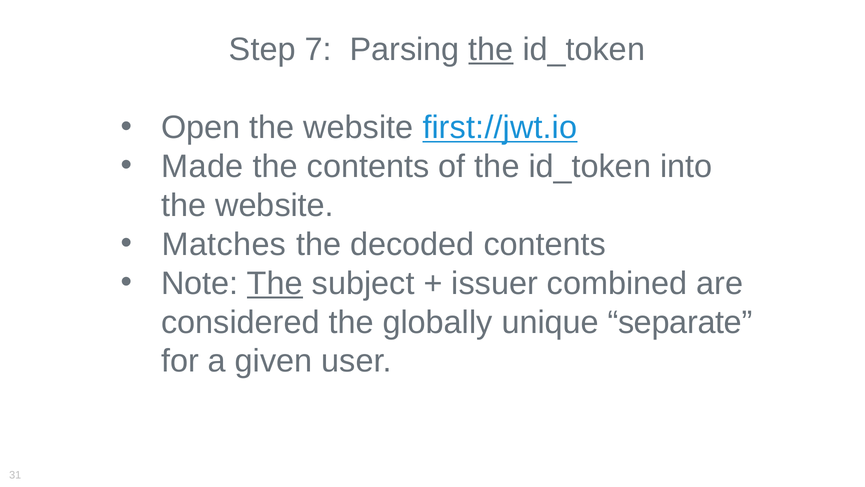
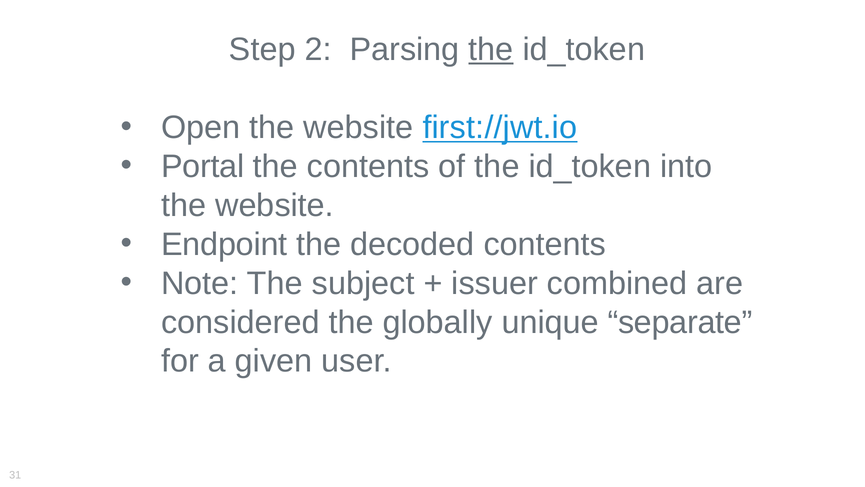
7: 7 -> 2
Made: Made -> Portal
Matches: Matches -> Endpoint
The at (275, 283) underline: present -> none
